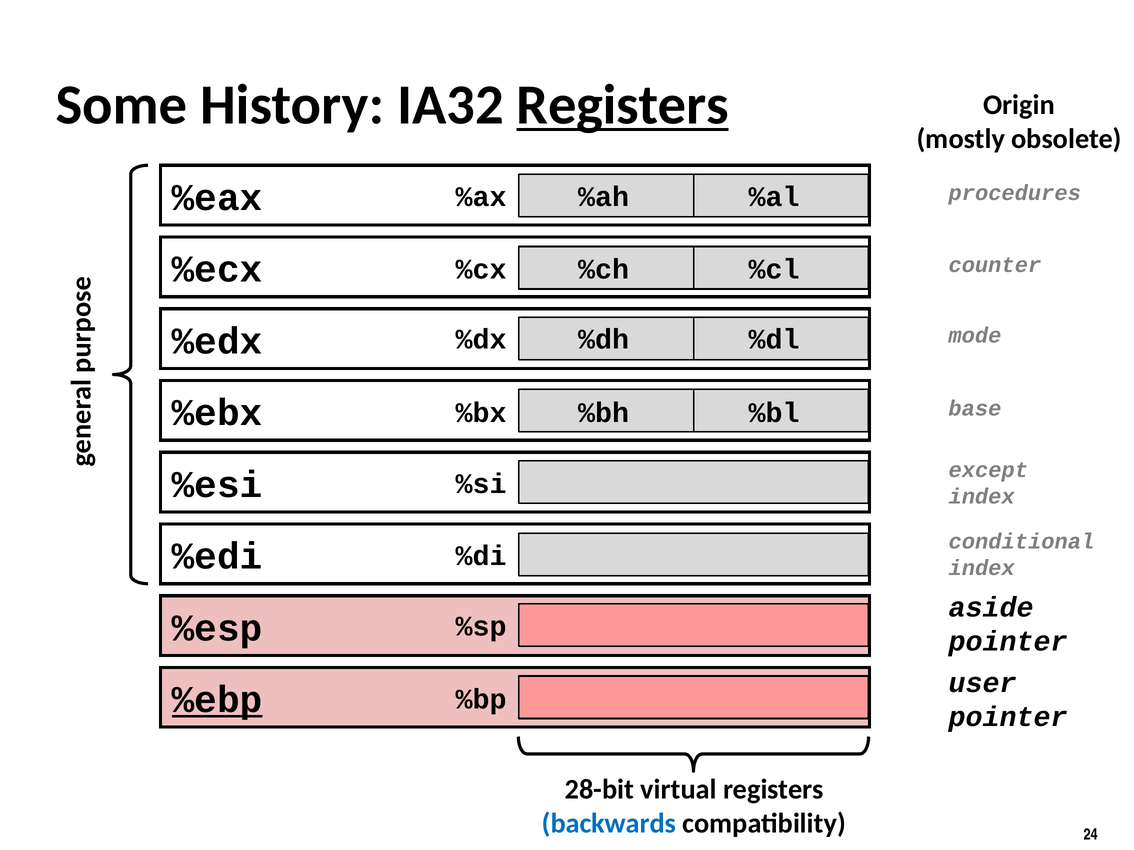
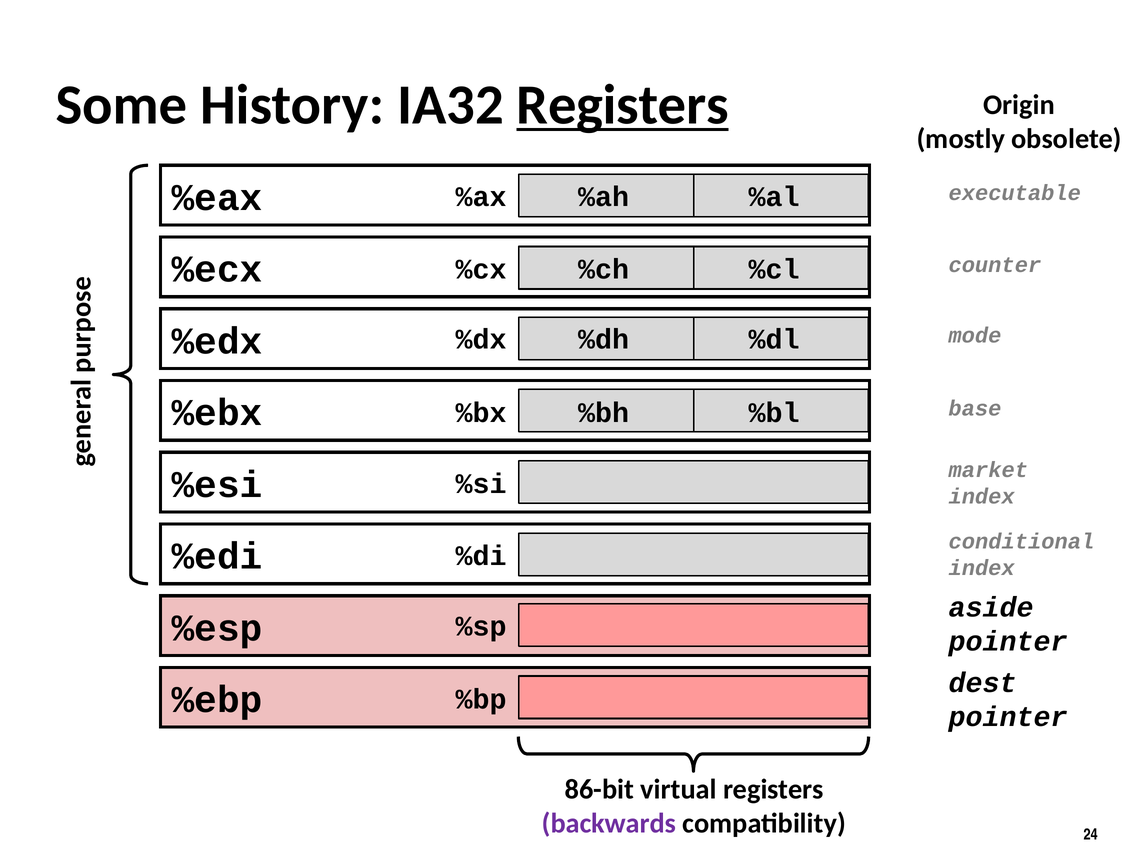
procedures: procedures -> executable
except: except -> market
user: user -> dest
%ebp underline: present -> none
28-bit: 28-bit -> 86-bit
backwards colour: blue -> purple
